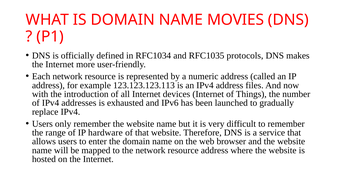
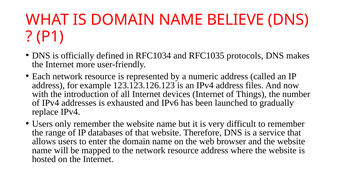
MOVIES: MOVIES -> BELIEVE
123.123.123.113: 123.123.123.113 -> 123.123.126.123
hardware: hardware -> databases
